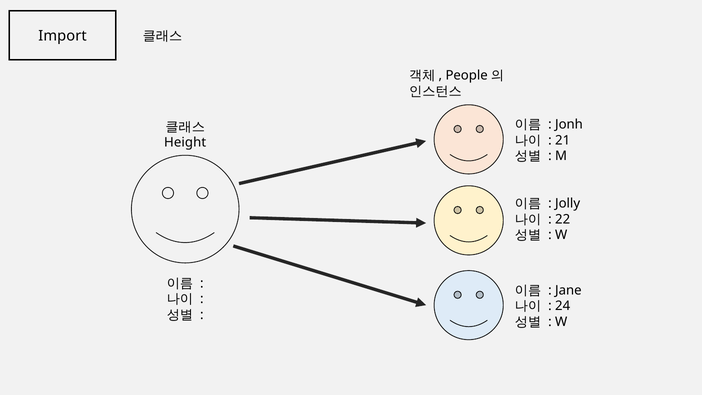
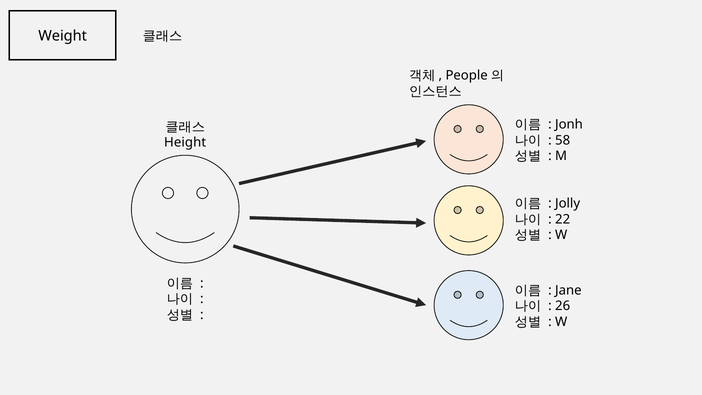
Import: Import -> Weight
21: 21 -> 58
24: 24 -> 26
